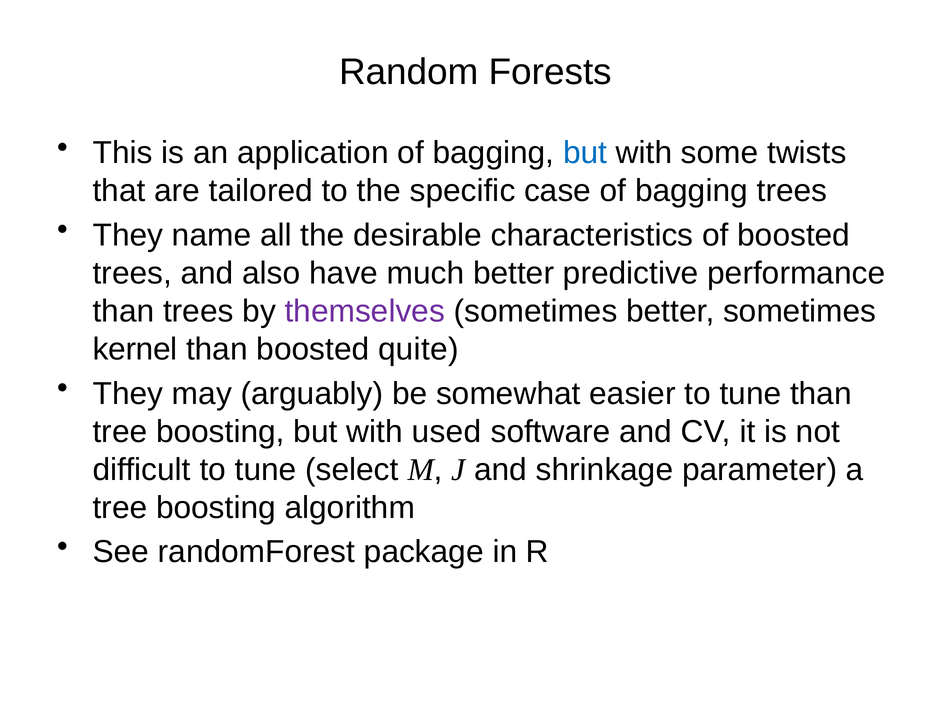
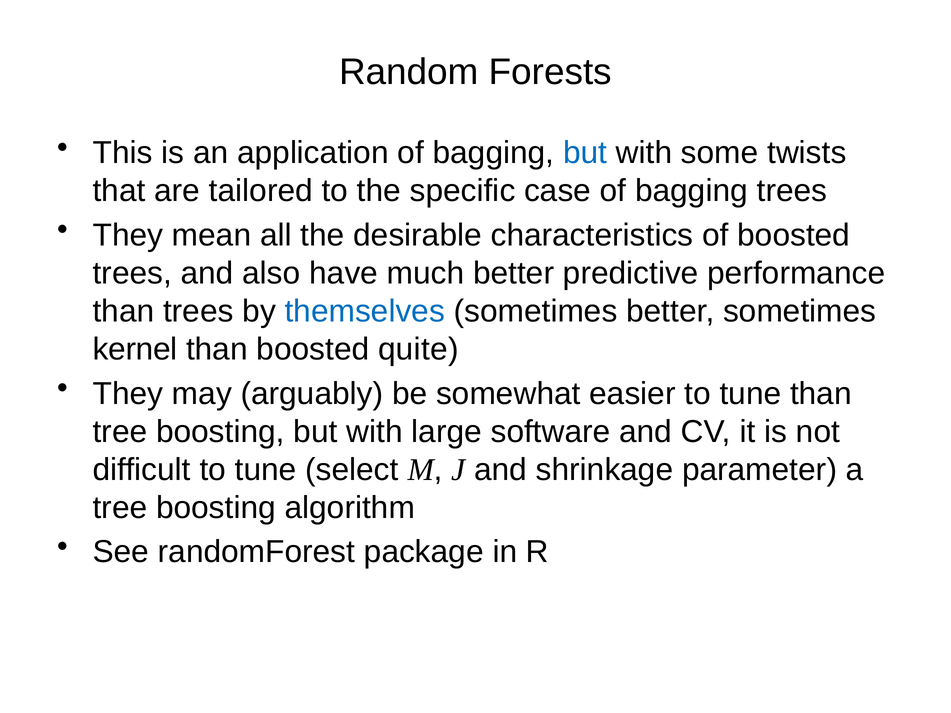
name: name -> mean
themselves colour: purple -> blue
used: used -> large
